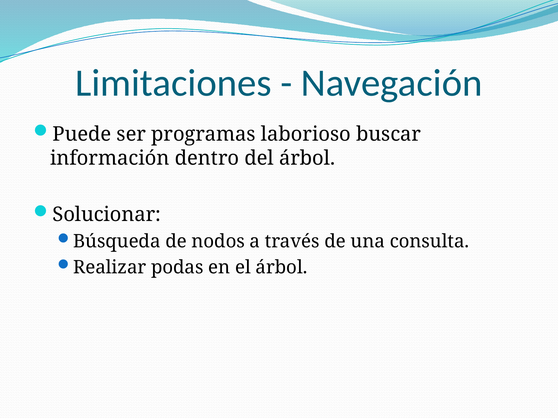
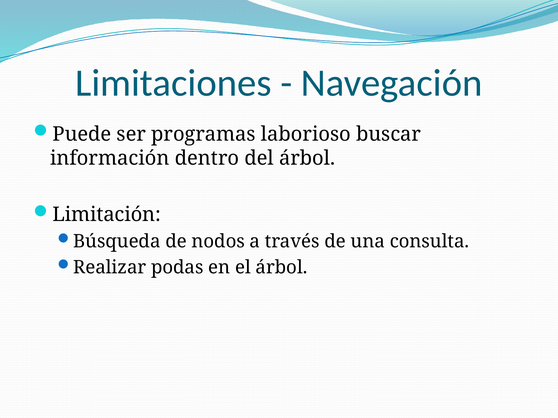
Solucionar: Solucionar -> Limitación
